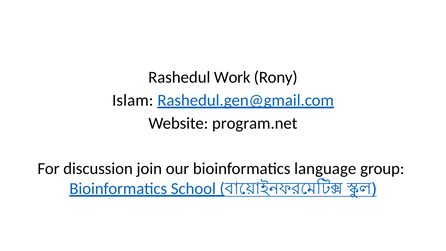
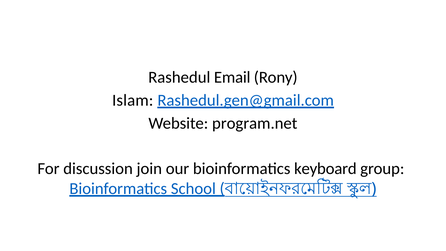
Work: Work -> Email
language: language -> keyboard
